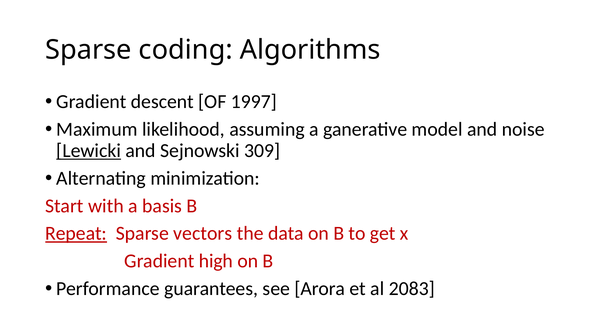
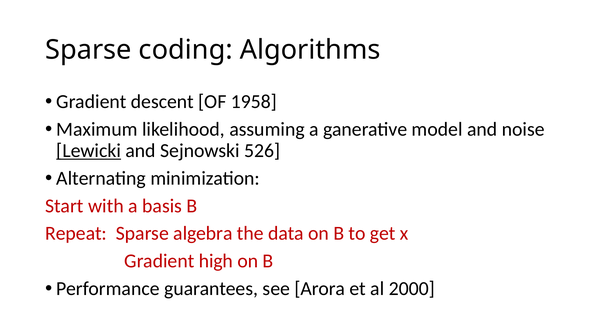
1997: 1997 -> 1958
309: 309 -> 526
Repeat underline: present -> none
vectors: vectors -> algebra
2083: 2083 -> 2000
